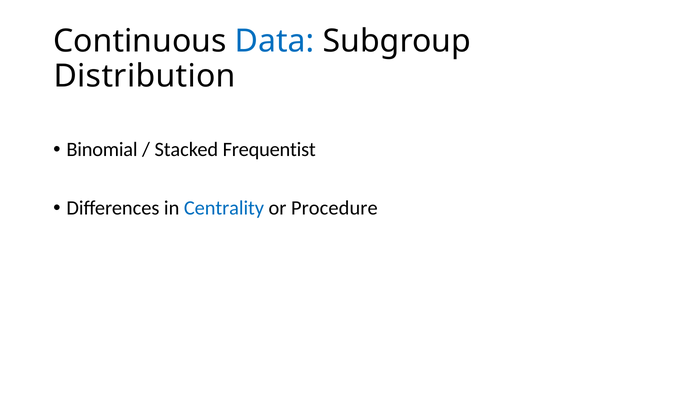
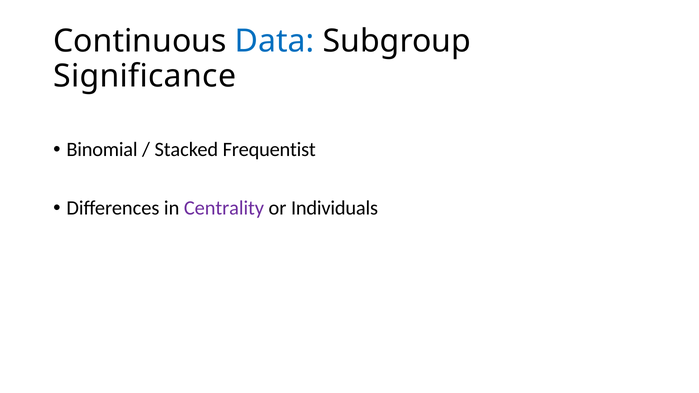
Distribution: Distribution -> Significance
Centrality colour: blue -> purple
Procedure: Procedure -> Individuals
